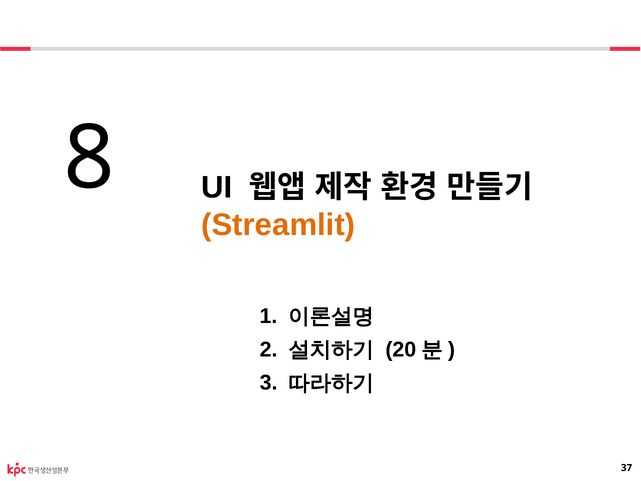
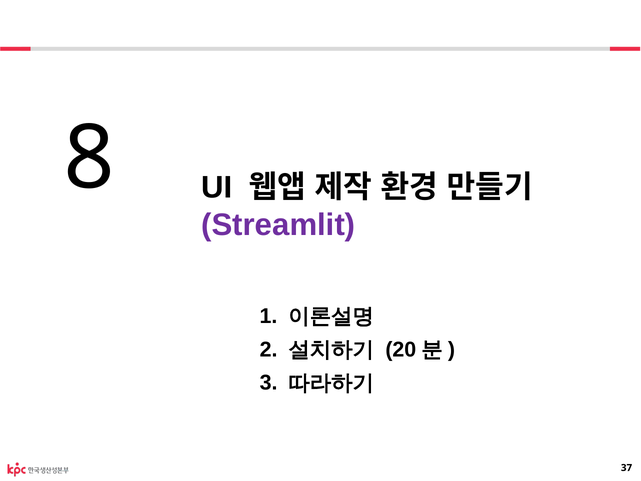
Streamlit colour: orange -> purple
